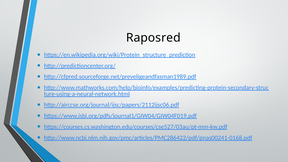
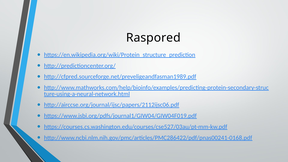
Raposred: Raposred -> Raspored
